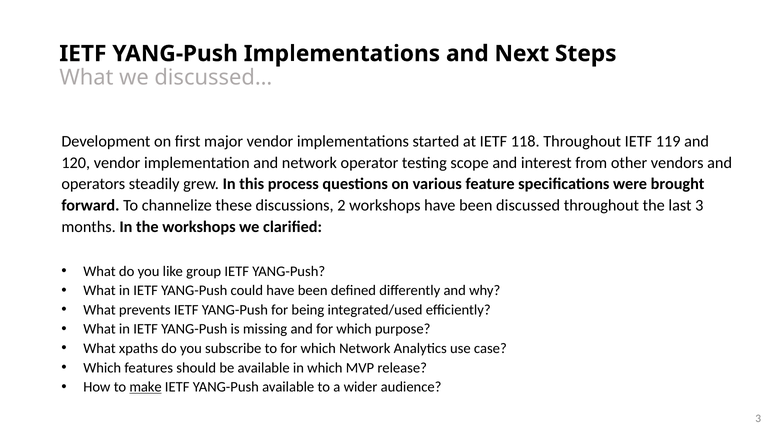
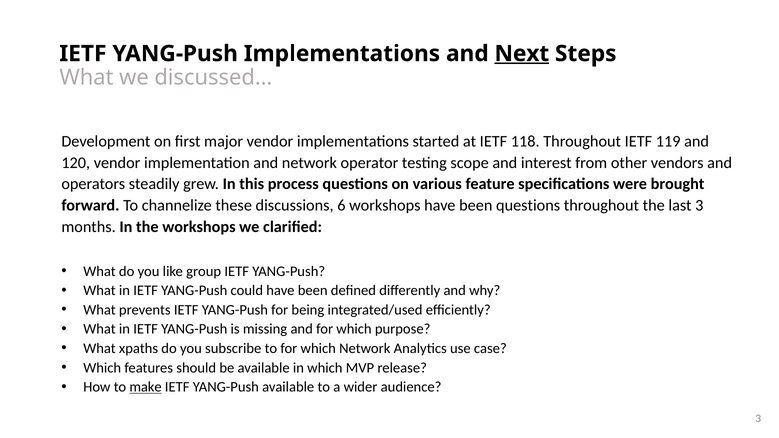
Next underline: none -> present
2: 2 -> 6
been discussed: discussed -> questions
